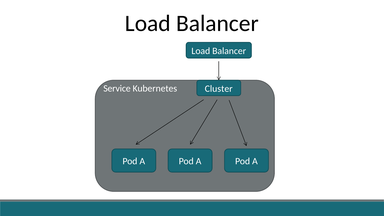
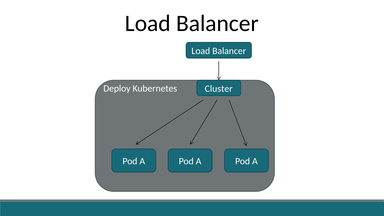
Service: Service -> Deploy
